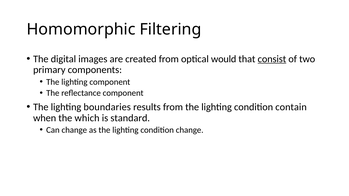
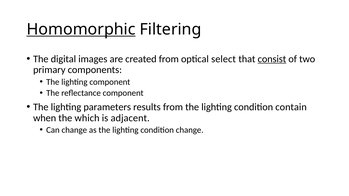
Homomorphic underline: none -> present
would: would -> select
boundaries: boundaries -> parameters
standard: standard -> adjacent
